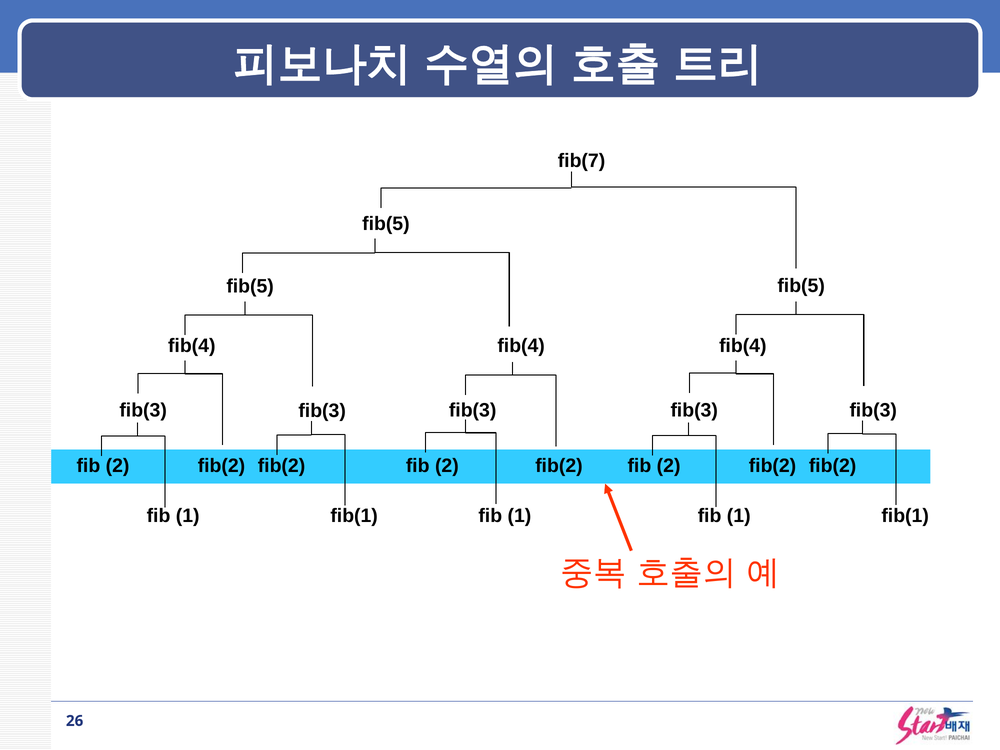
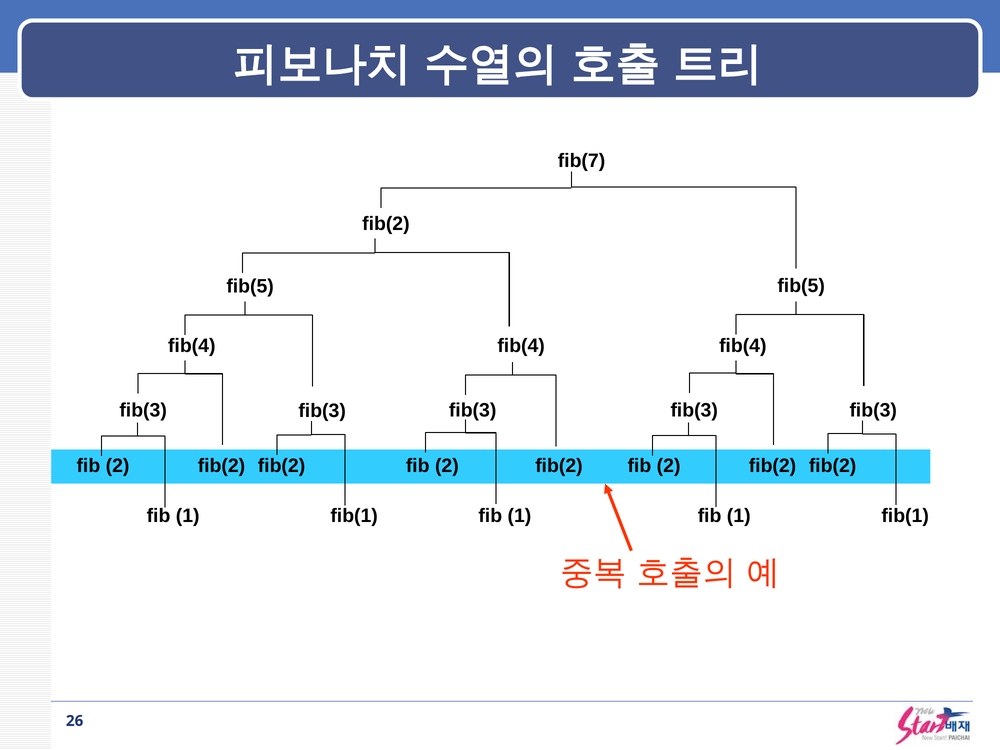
fib(5 at (386, 224): fib(5 -> fib(2
